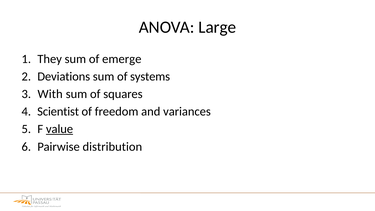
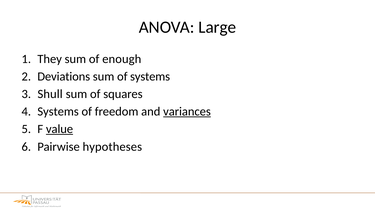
emerge: emerge -> enough
With: With -> Shull
Scientist at (58, 112): Scientist -> Systems
variances underline: none -> present
distribution: distribution -> hypotheses
